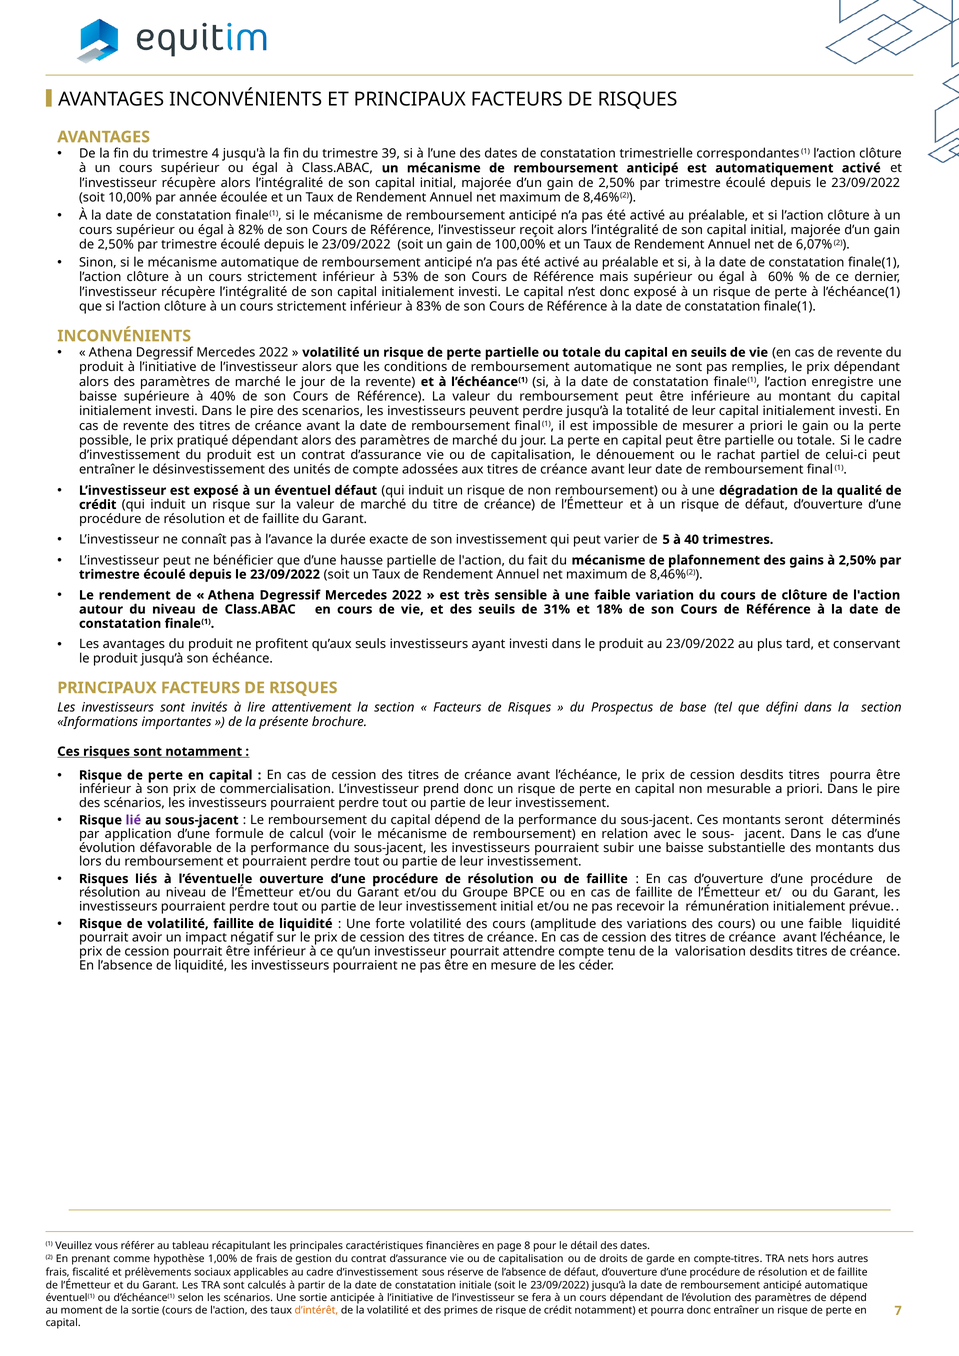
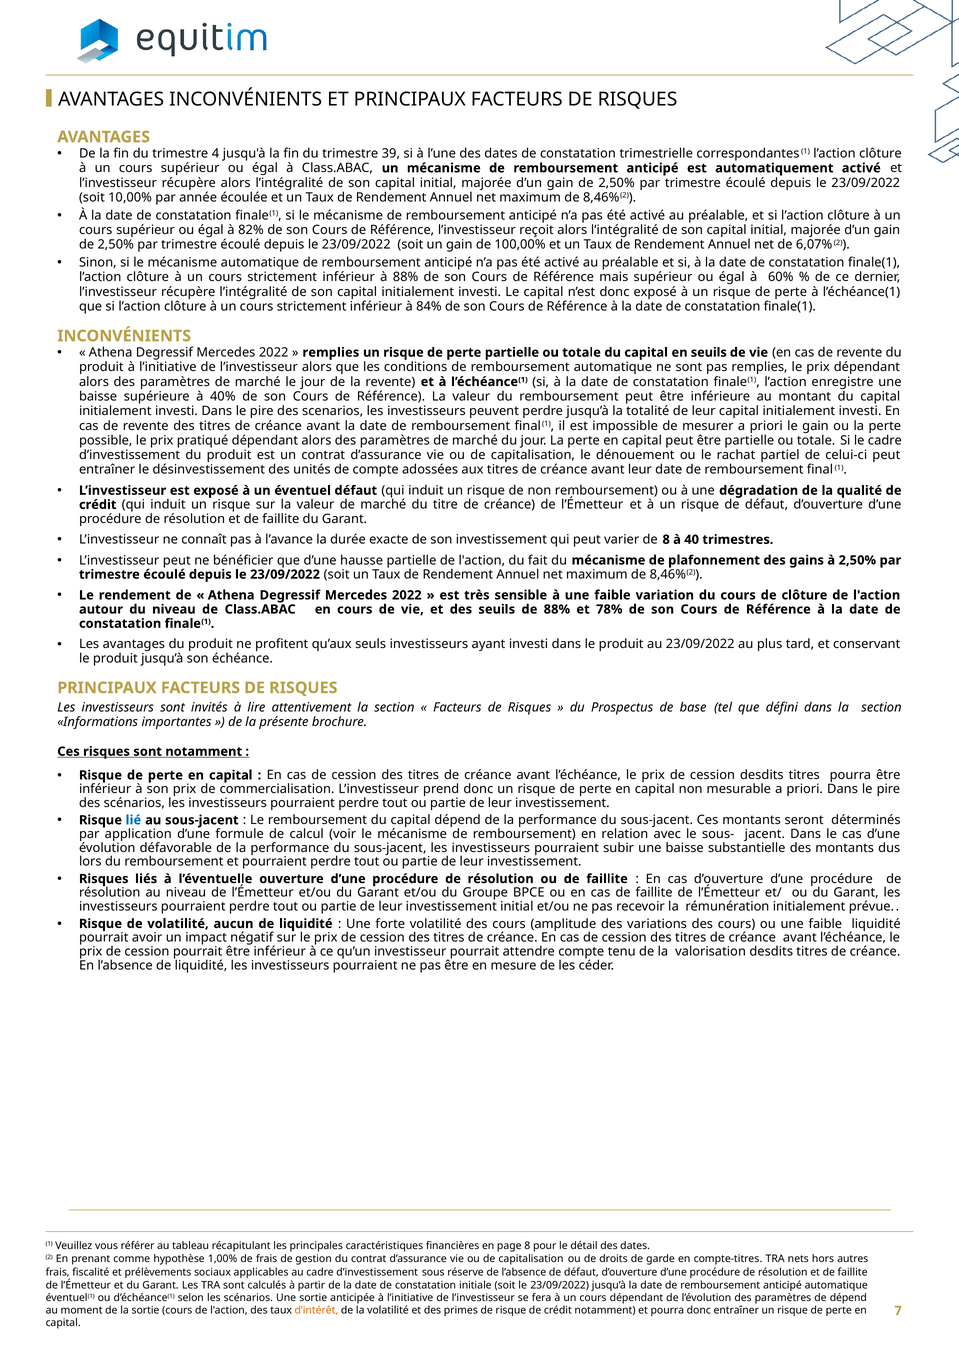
à 53%: 53% -> 88%
83%: 83% -> 84%
volatilité at (331, 353): volatilité -> remplies
de 5: 5 -> 8
de 31%: 31% -> 88%
18%: 18% -> 78%
lié colour: purple -> blue
volatilité faillite: faillite -> aucun
